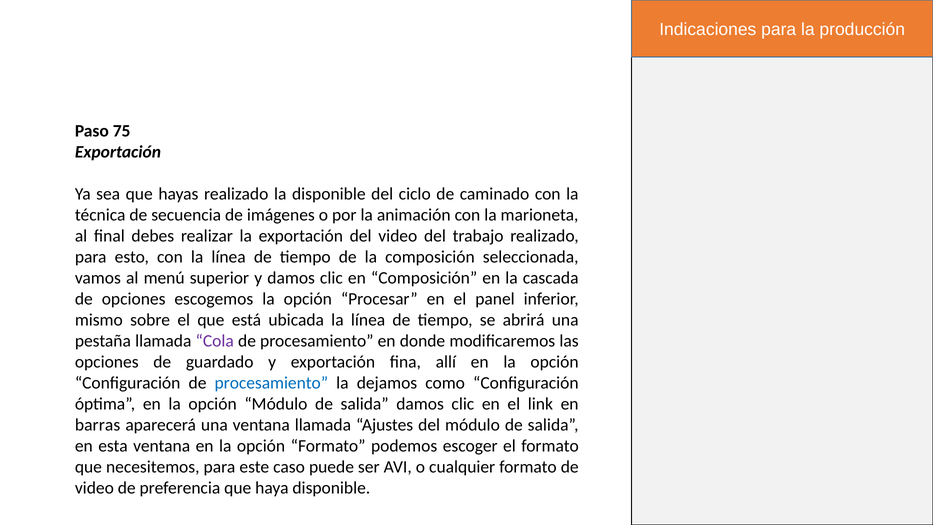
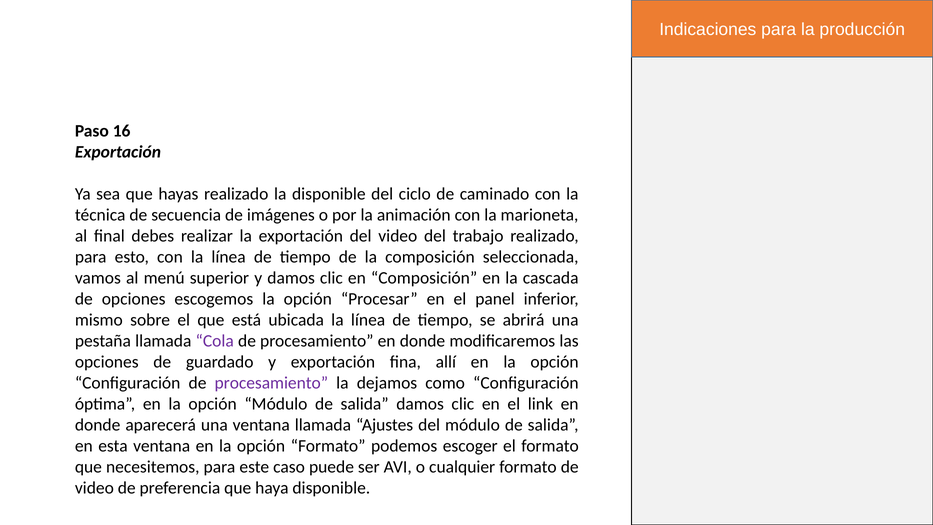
75: 75 -> 16
procesamiento at (271, 383) colour: blue -> purple
barras at (98, 425): barras -> donde
